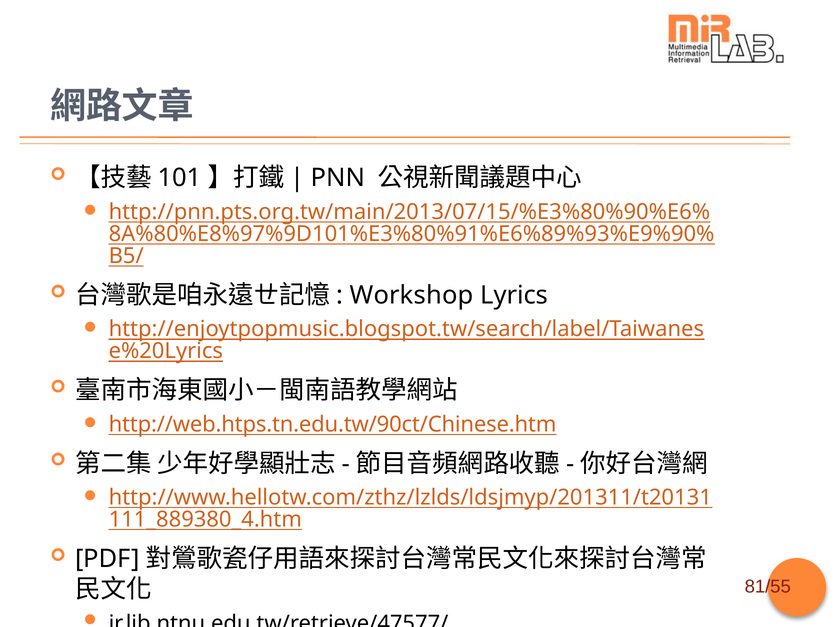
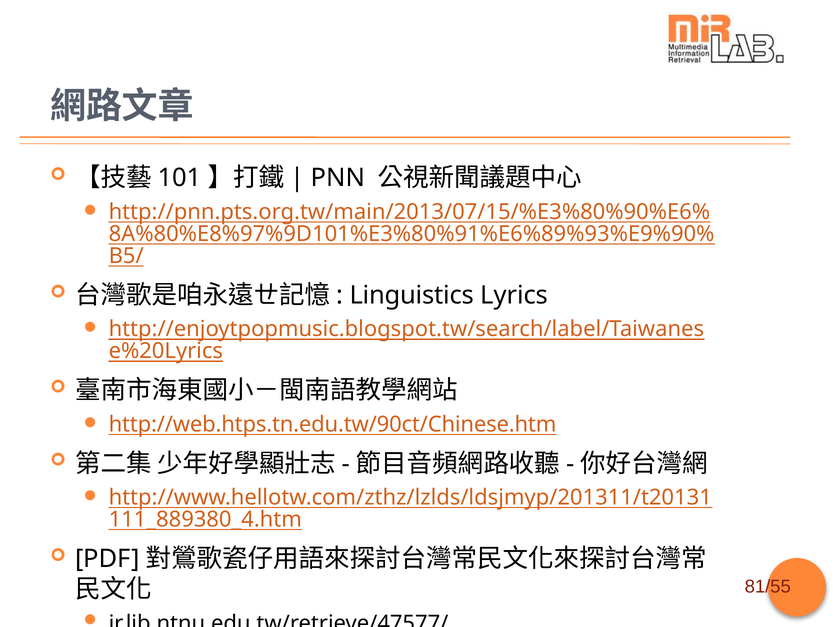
Workshop: Workshop -> Linguistics
